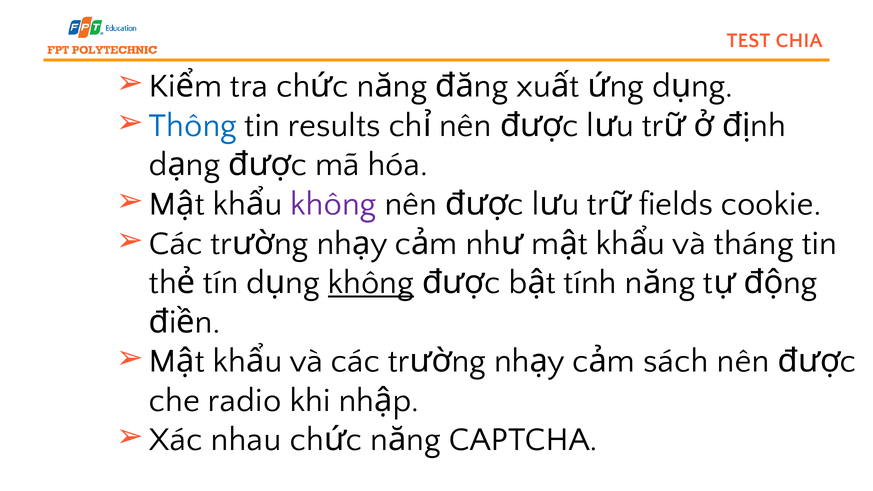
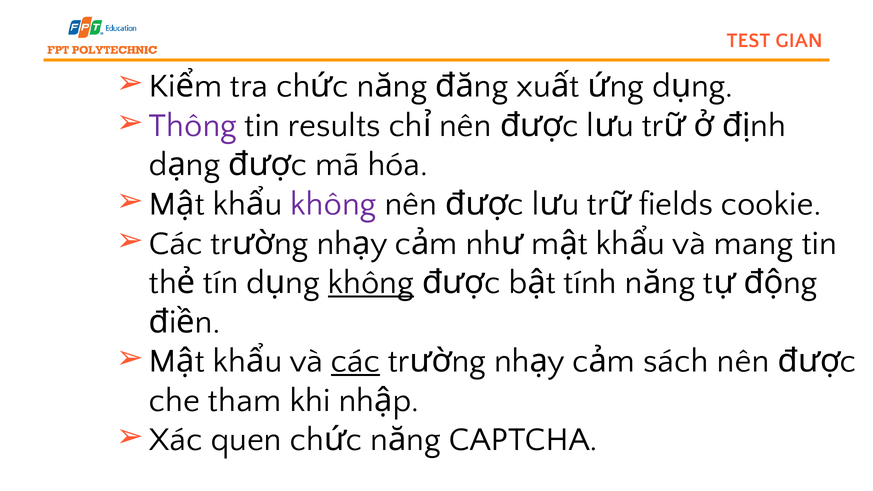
CHIA: CHIA -> GIAN
Thông colour: blue -> purple
tháng: tháng -> mang
các at (355, 361) underline: none -> present
radio: radio -> tham
nhau: nhau -> quen
